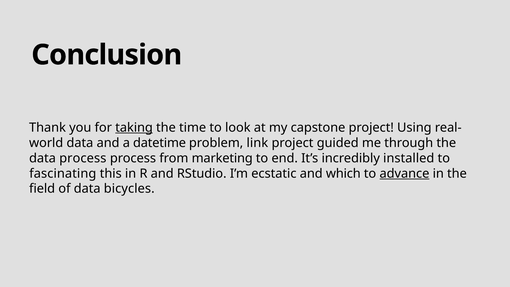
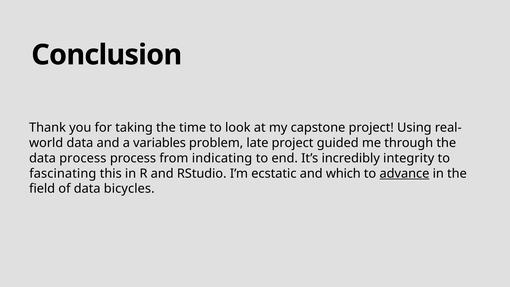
taking underline: present -> none
datetime: datetime -> variables
link: link -> late
marketing: marketing -> indicating
installed: installed -> integrity
